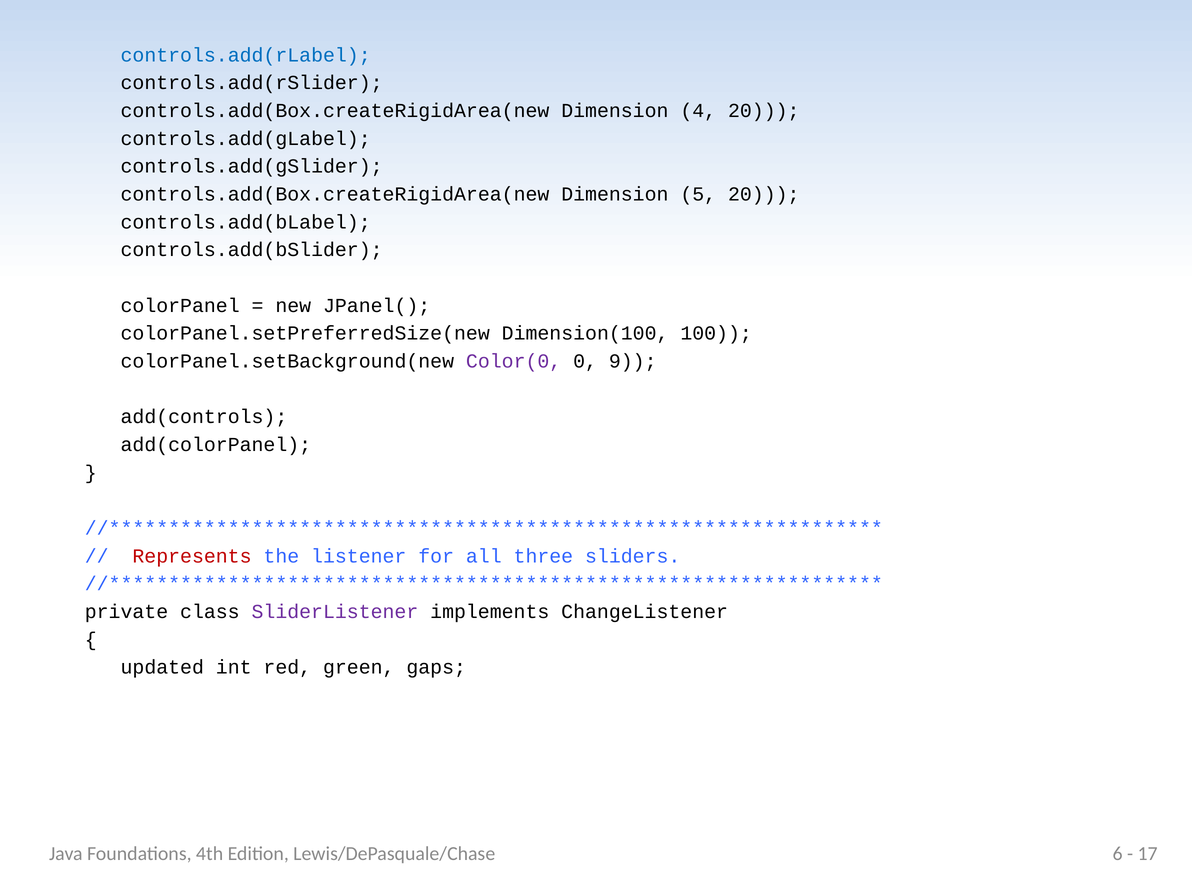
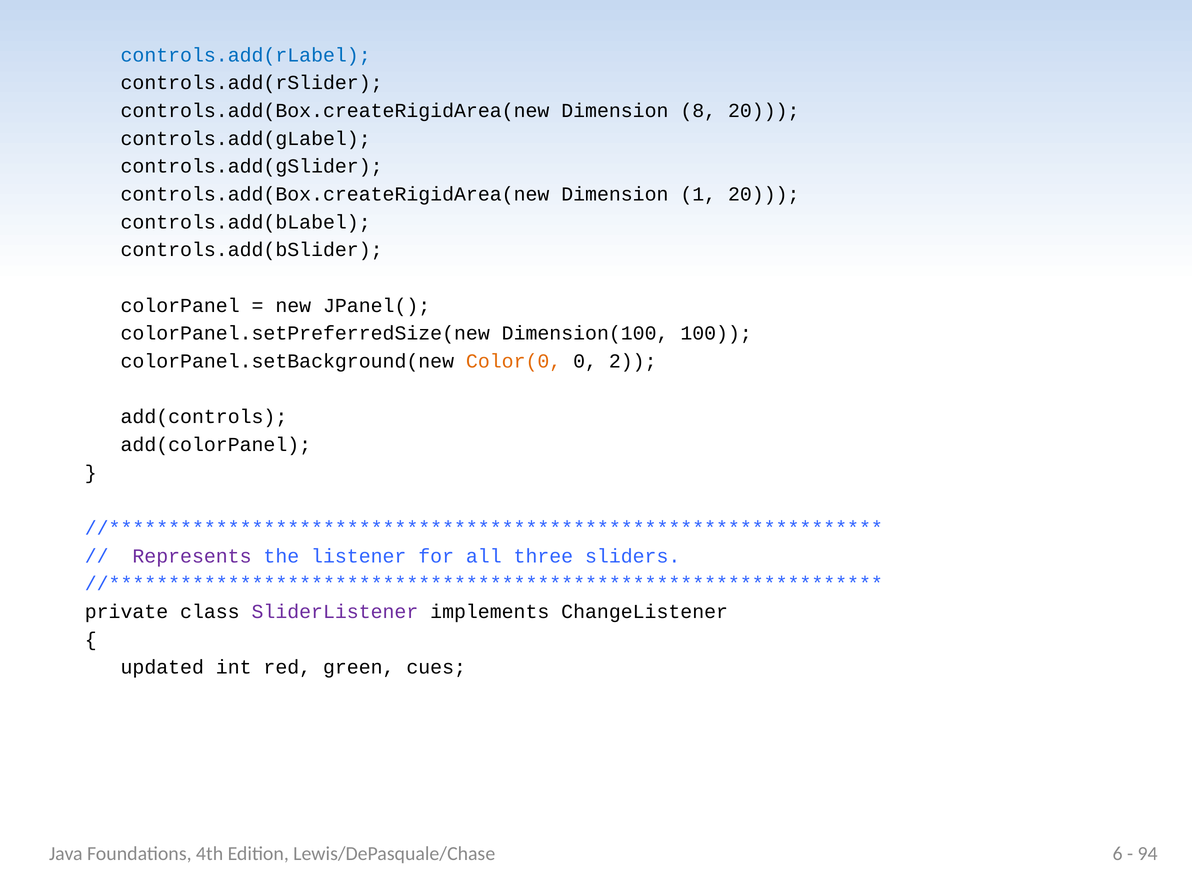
4: 4 -> 8
5: 5 -> 1
Color(0 colour: purple -> orange
9: 9 -> 2
Represents colour: red -> purple
gaps: gaps -> cues
17: 17 -> 94
